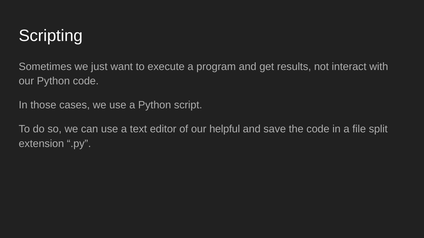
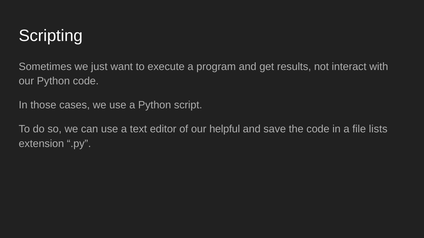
split: split -> lists
